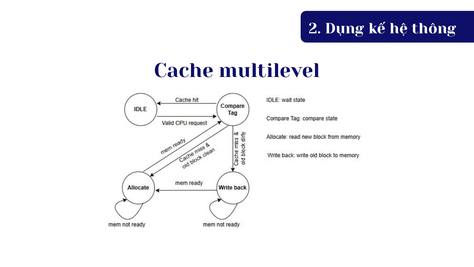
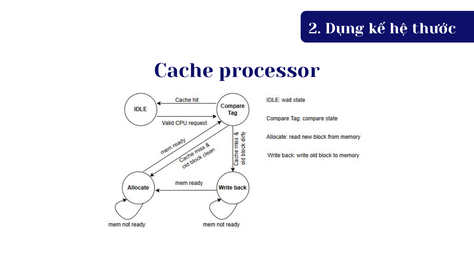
thông: thông -> thước
multilevel: multilevel -> processor
